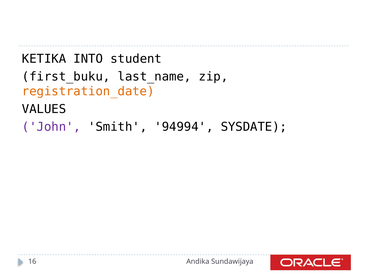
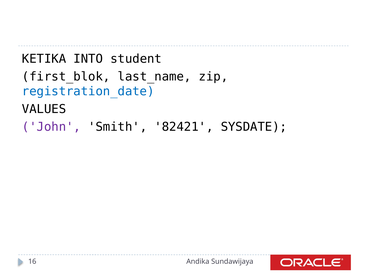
first_buku: first_buku -> first_blok
registration_date colour: orange -> blue
94994: 94994 -> 82421
